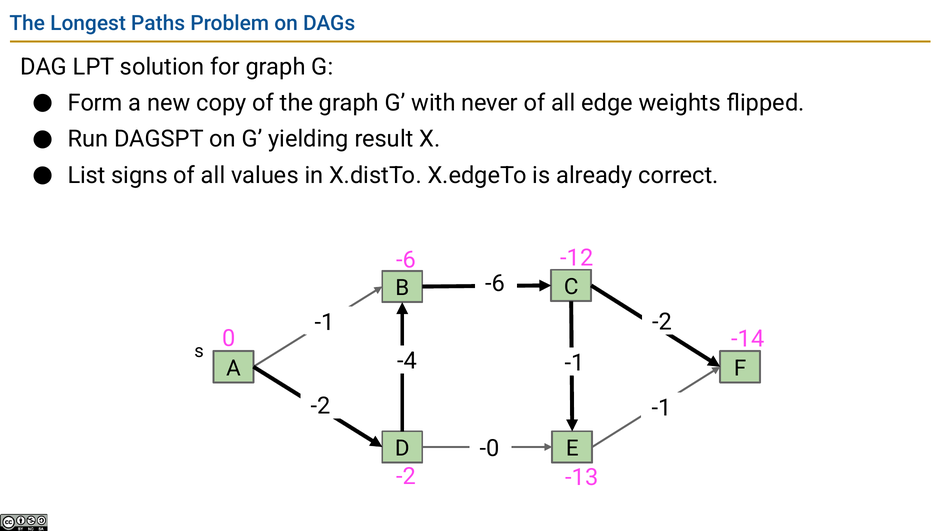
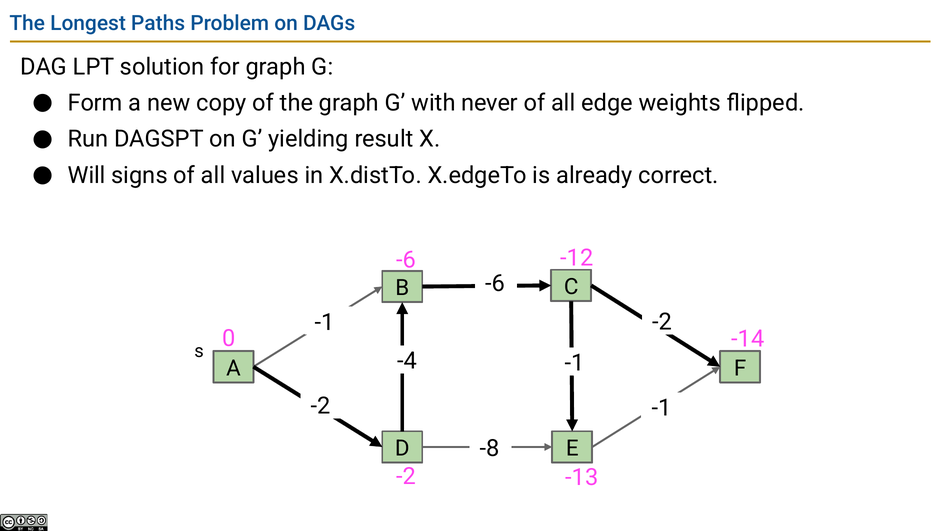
List: List -> Will
-0: -0 -> -8
